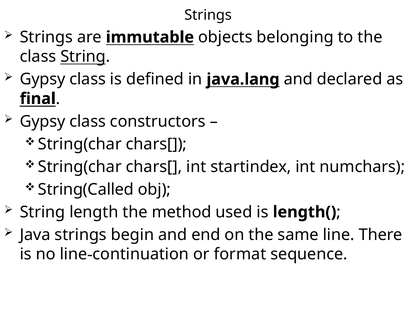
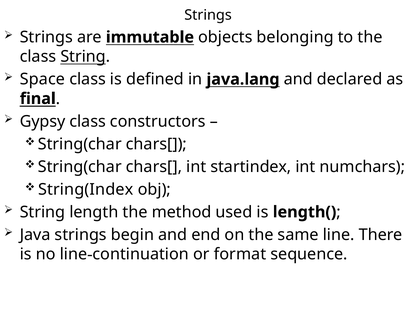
Gypsy at (43, 79): Gypsy -> Space
String(Called: String(Called -> String(Index
